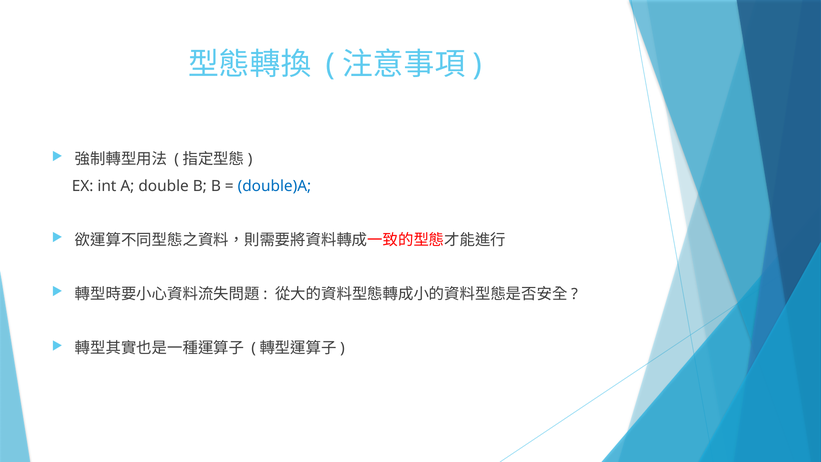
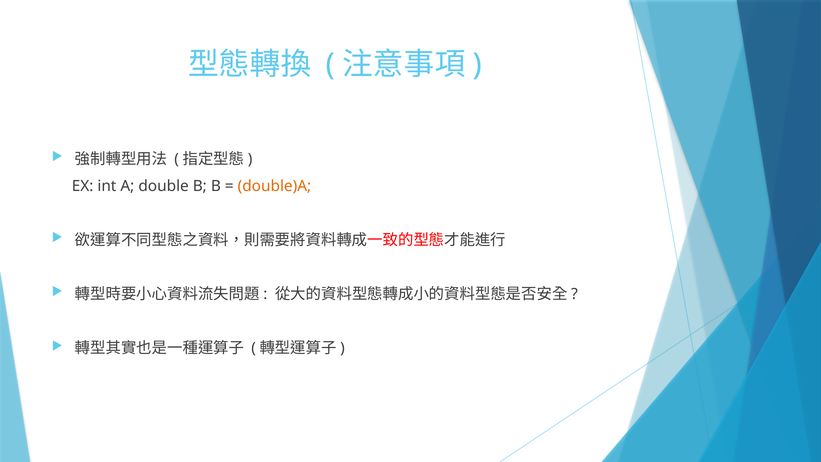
double)A colour: blue -> orange
